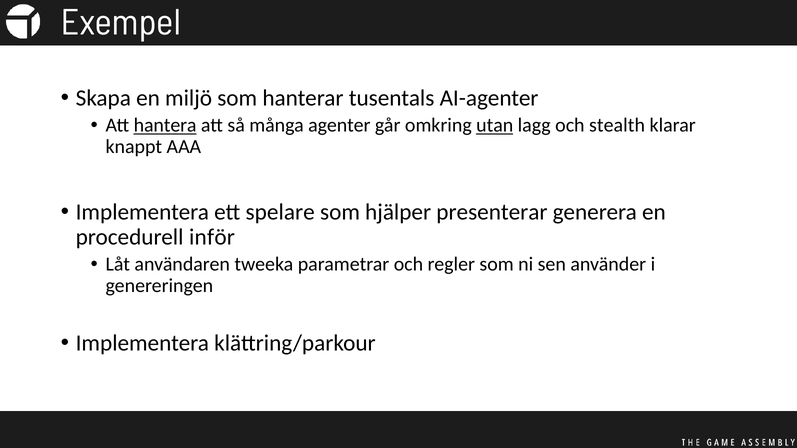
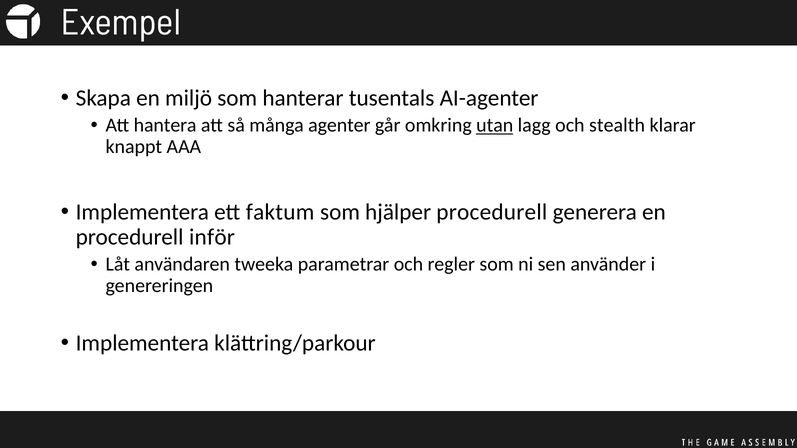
hantera underline: present -> none
spelare: spelare -> faktum
hjälper presenterar: presenterar -> procedurell
